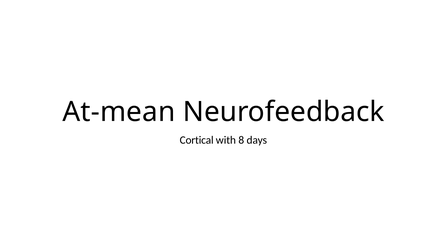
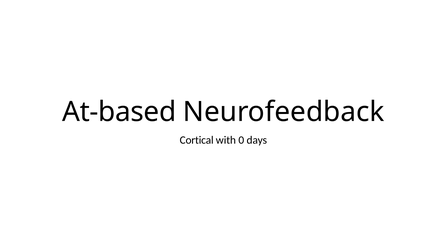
At-mean: At-mean -> At-based
8: 8 -> 0
